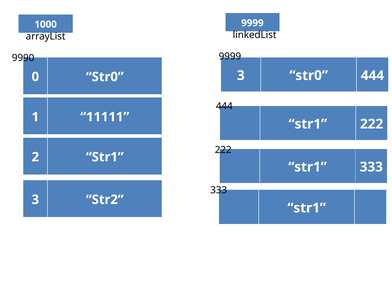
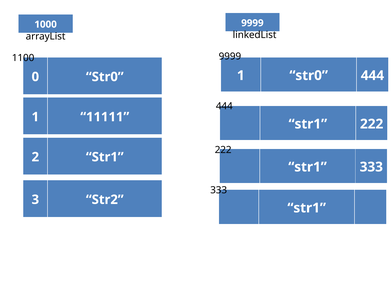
9990: 9990 -> 1100
Str0 3: 3 -> 1
